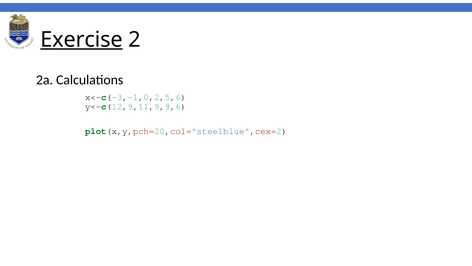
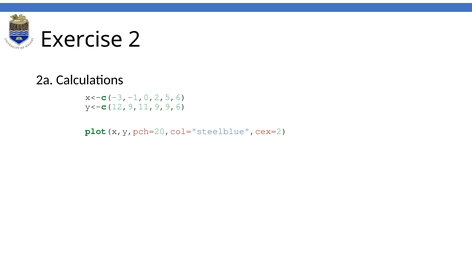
Exercise underline: present -> none
